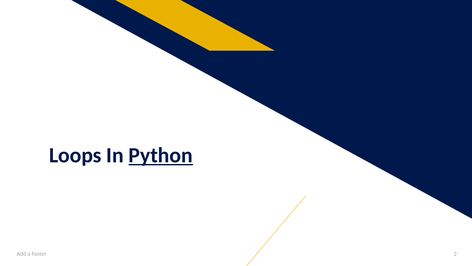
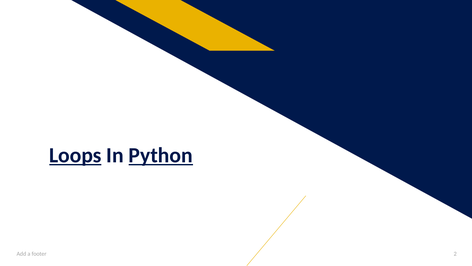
Loops underline: none -> present
